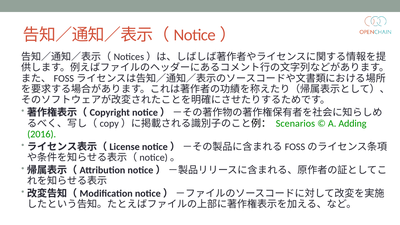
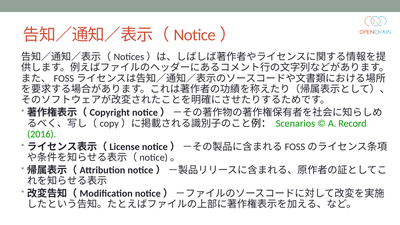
Adding: Adding -> Record
